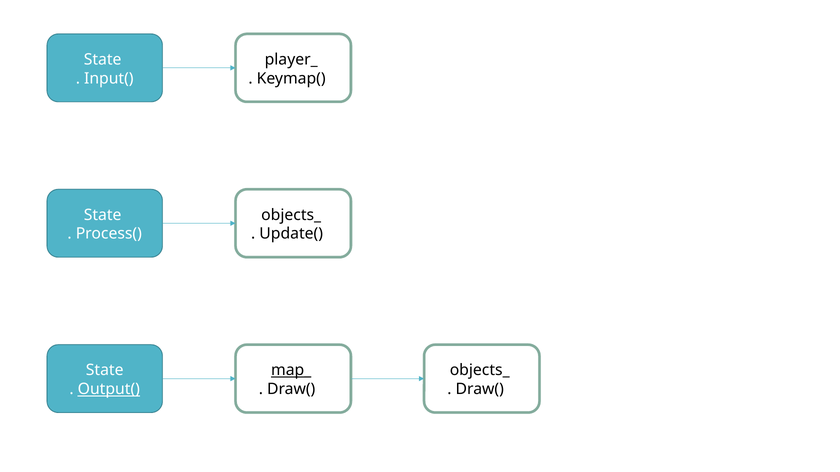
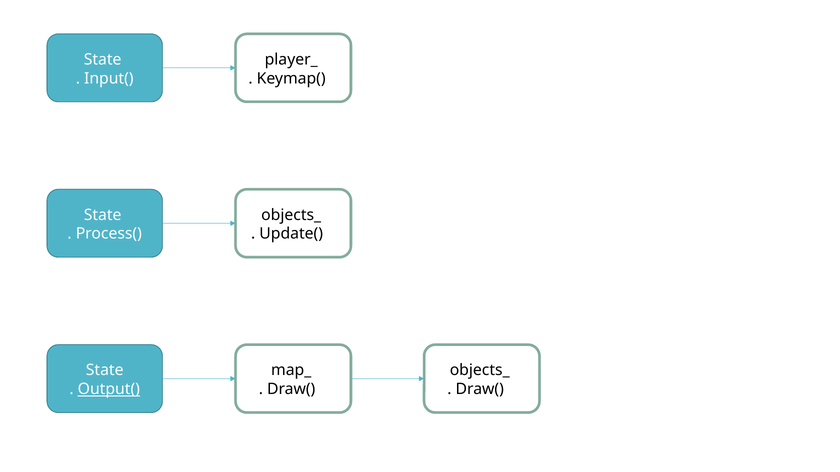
map_ underline: present -> none
